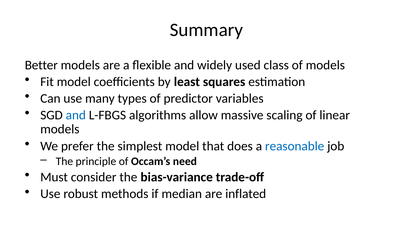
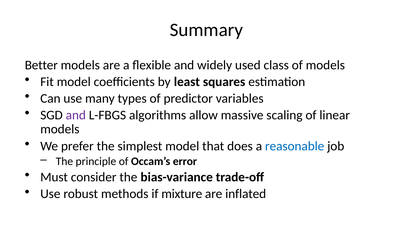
and at (76, 115) colour: blue -> purple
need: need -> error
median: median -> mixture
